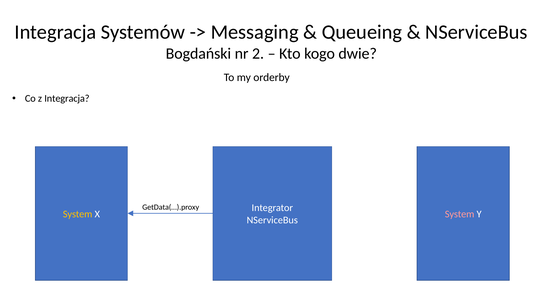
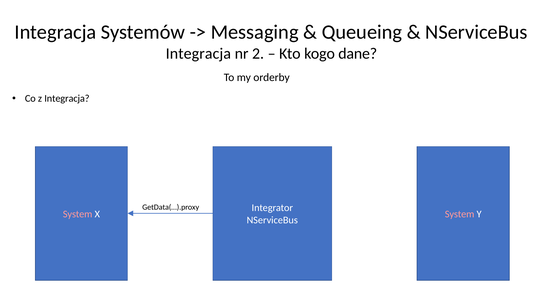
Bogdański at (198, 53): Bogdański -> Integracja
dwie: dwie -> dane
System at (78, 214) colour: yellow -> pink
